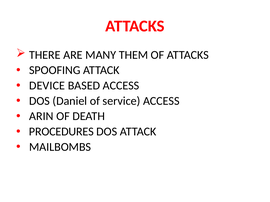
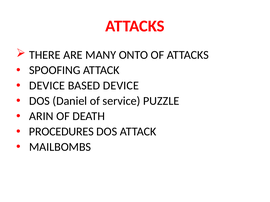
THEM: THEM -> ONTO
BASED ACCESS: ACCESS -> DEVICE
service ACCESS: ACCESS -> PUZZLE
